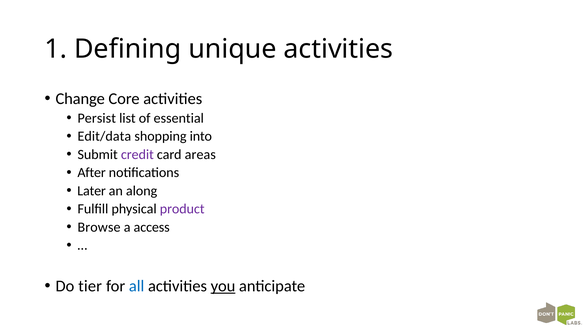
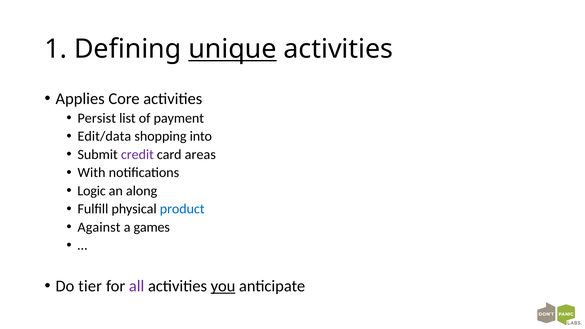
unique underline: none -> present
Change: Change -> Applies
essential: essential -> payment
After: After -> With
Later: Later -> Logic
product colour: purple -> blue
Browse: Browse -> Against
access: access -> games
all colour: blue -> purple
